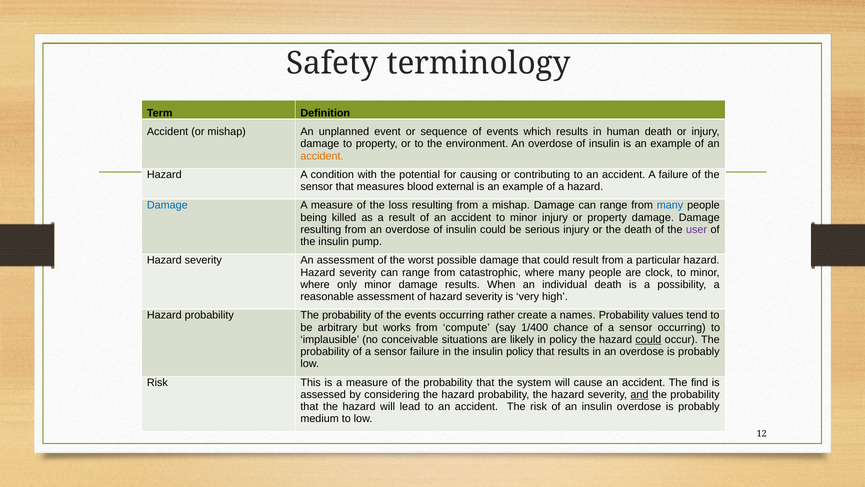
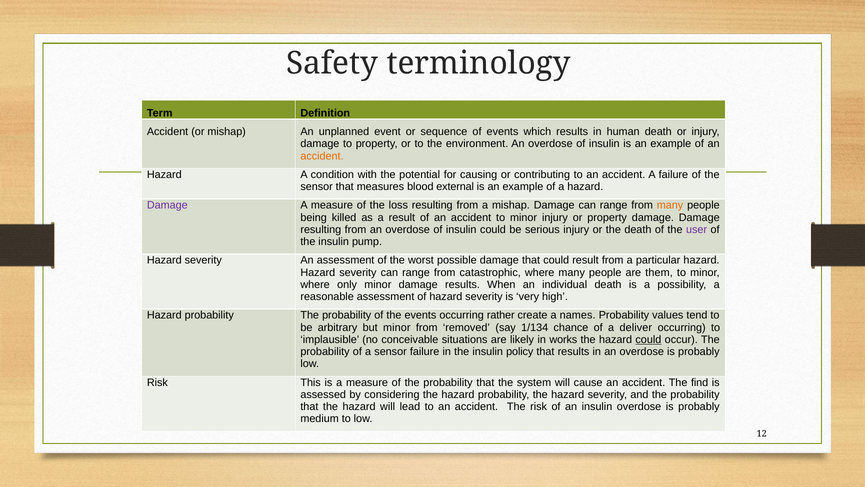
Damage at (167, 205) colour: blue -> purple
many at (670, 205) colour: blue -> orange
clock: clock -> them
but works: works -> minor
compute: compute -> removed
1/400: 1/400 -> 1/134
chance of a sensor: sensor -> deliver
in policy: policy -> works
and underline: present -> none
